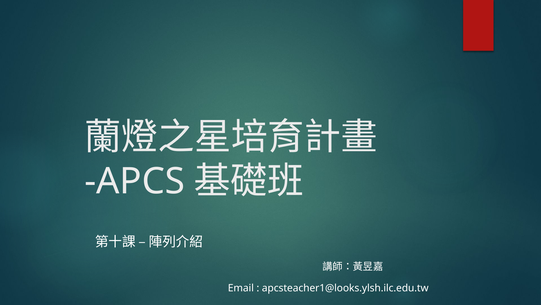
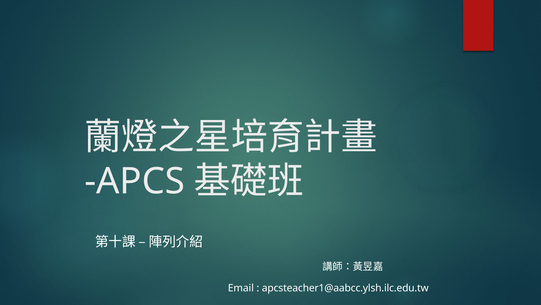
apcsteacher1@looks.ylsh.ilc.edu.tw: apcsteacher1@looks.ylsh.ilc.edu.tw -> apcsteacher1@aabcc.ylsh.ilc.edu.tw
